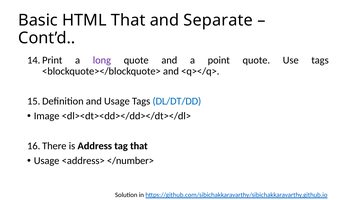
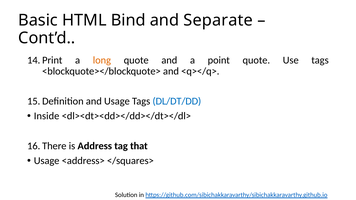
HTML That: That -> Bind
long colour: purple -> orange
Image: Image -> Inside
</number>: </number> -> </squares>
